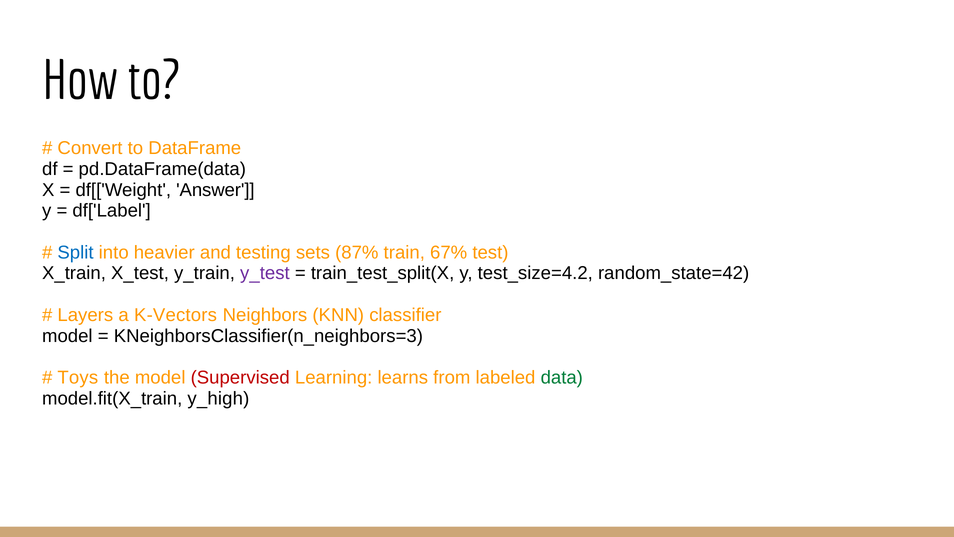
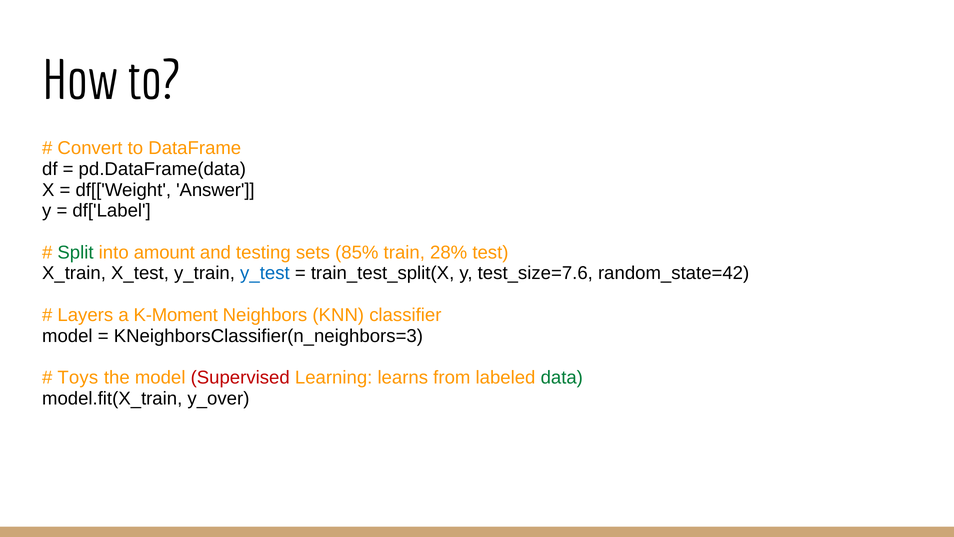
Split colour: blue -> green
heavier: heavier -> amount
87%: 87% -> 85%
67%: 67% -> 28%
y_test colour: purple -> blue
test_size=4.2: test_size=4.2 -> test_size=7.6
K-Vectors: K-Vectors -> K-Moment
y_high: y_high -> y_over
